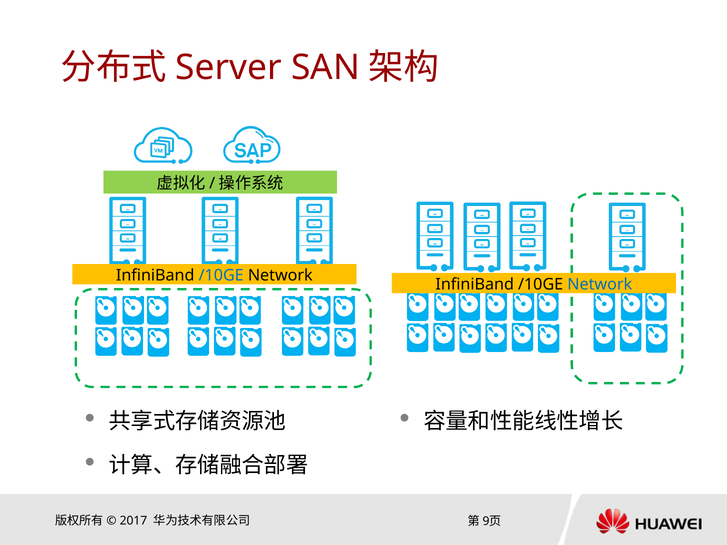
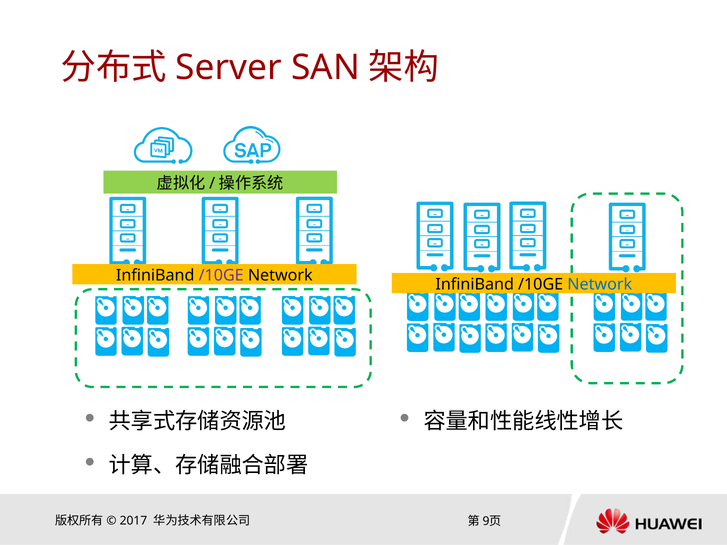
/10GE at (221, 275) colour: blue -> purple
